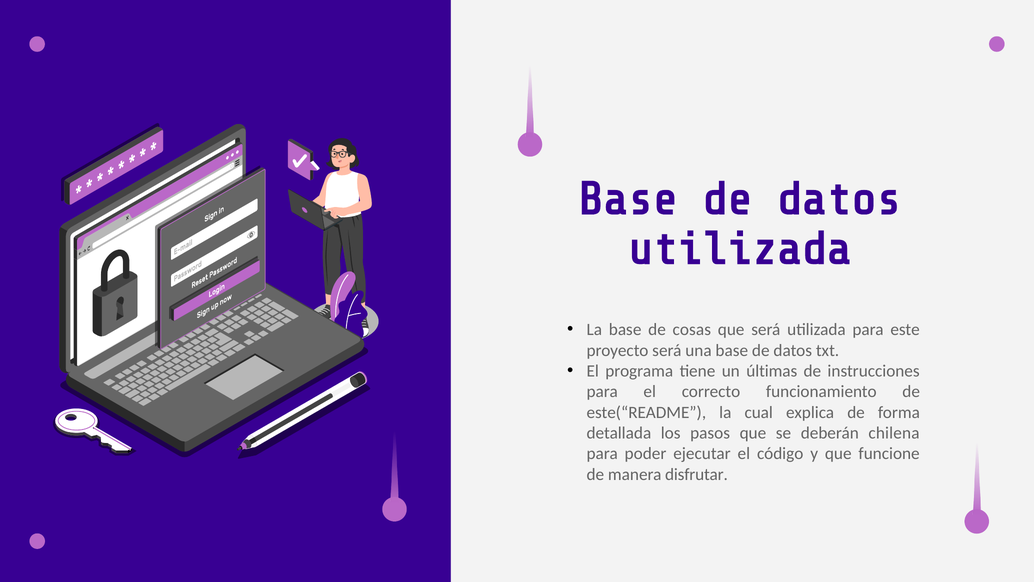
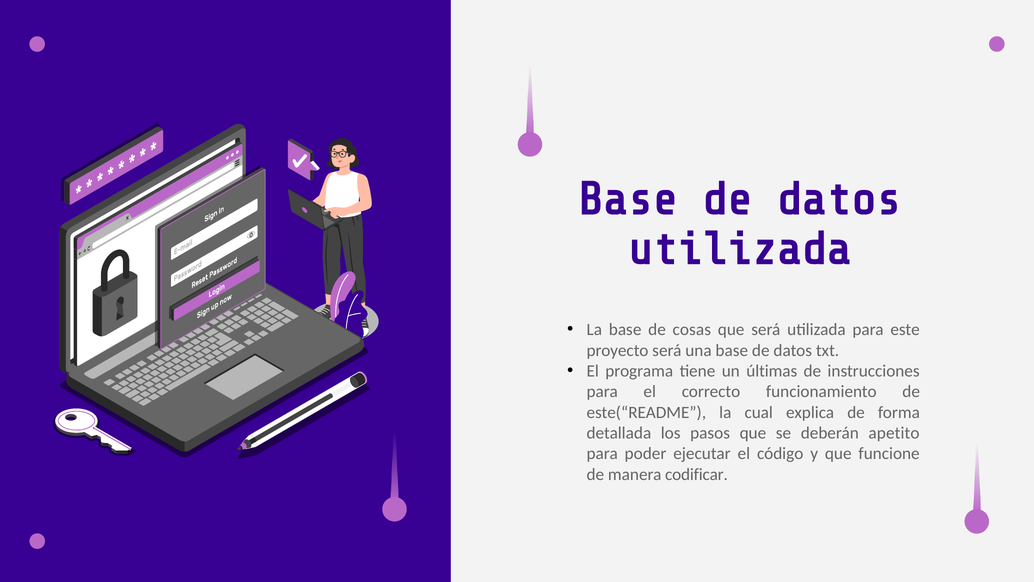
chilena: chilena -> apetito
disfrutar: disfrutar -> codificar
